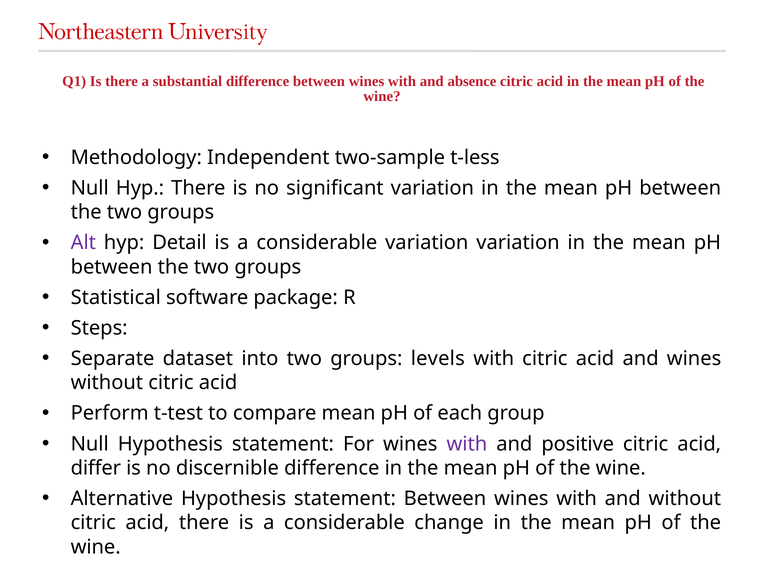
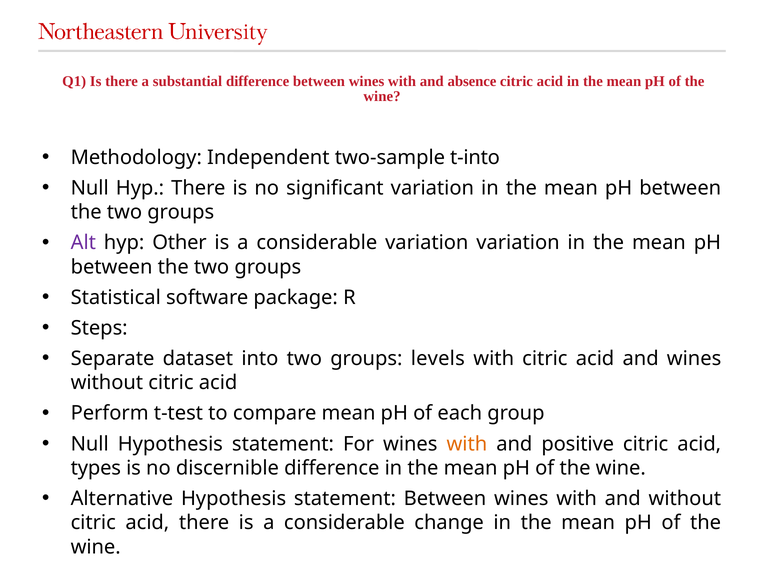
t-less: t-less -> t-into
Detail: Detail -> Other
with at (467, 444) colour: purple -> orange
differ: differ -> types
